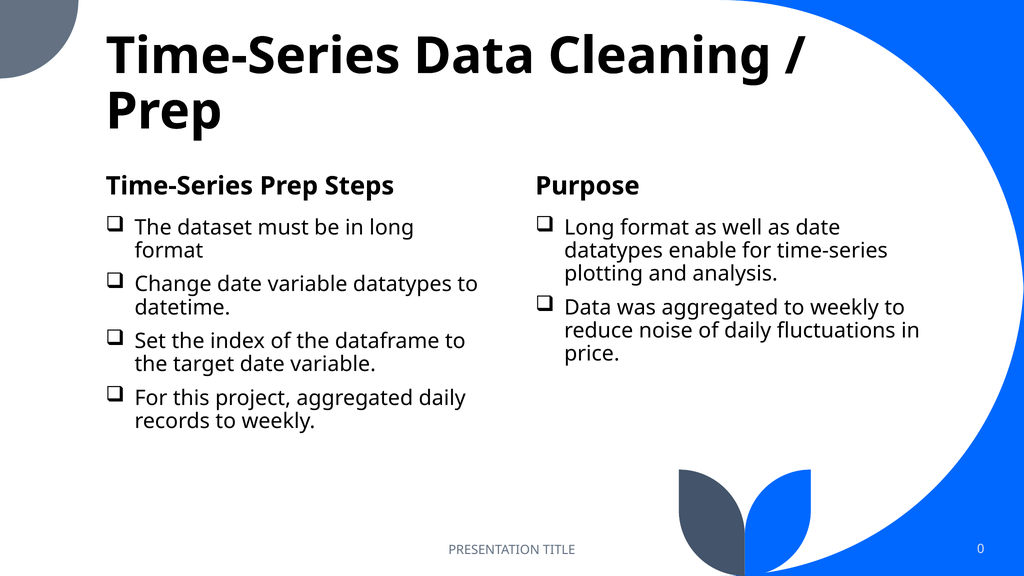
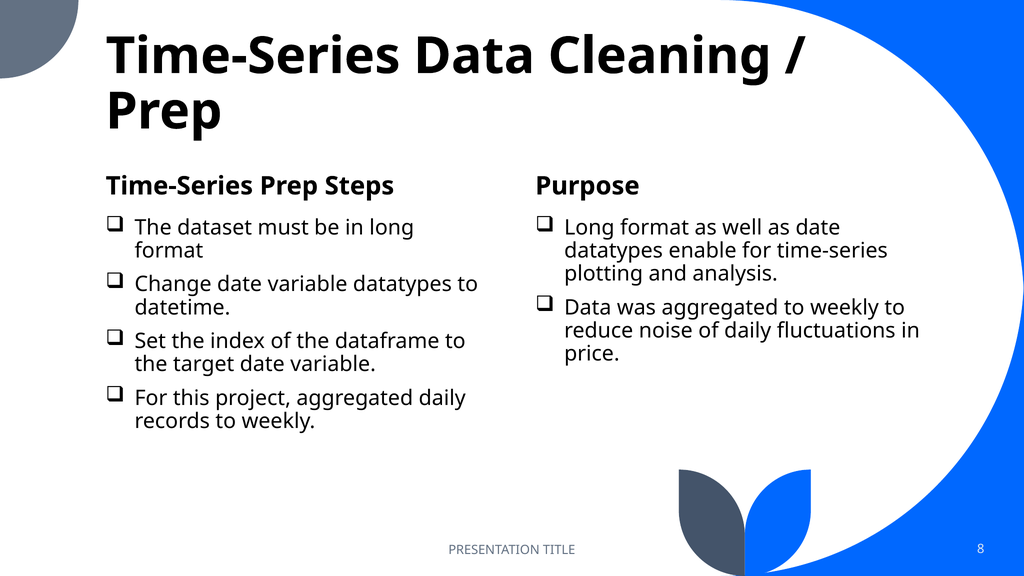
0: 0 -> 8
